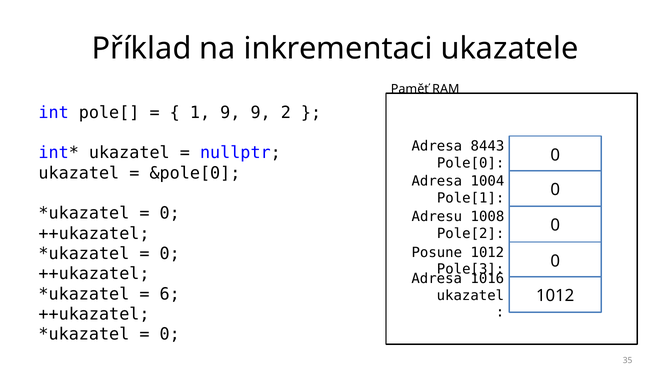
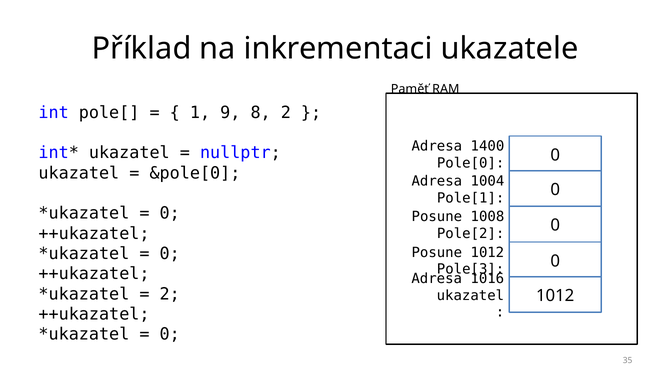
9 9: 9 -> 8
8443: 8443 -> 1400
Adresu at (437, 216): Adresu -> Posune
6 at (170, 294): 6 -> 2
